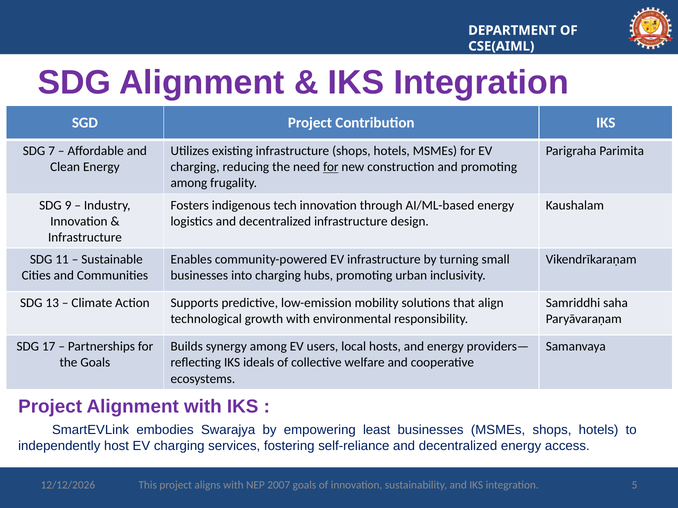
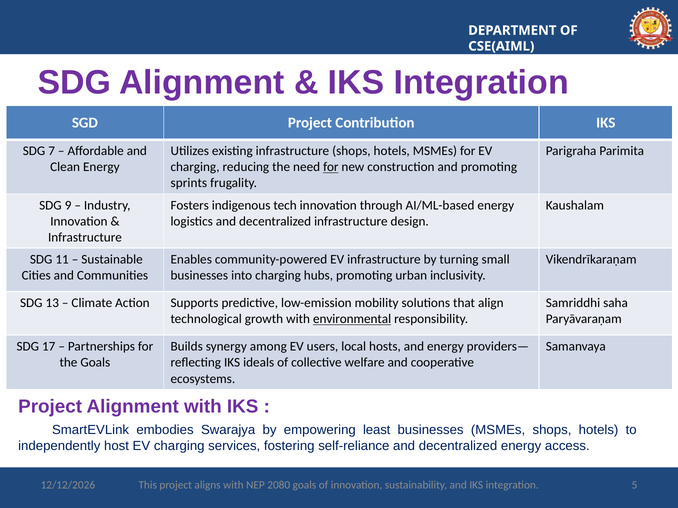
among at (189, 183): among -> sprints
environmental underline: none -> present
2007: 2007 -> 2080
